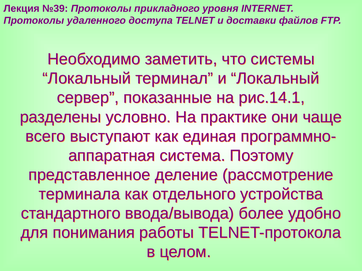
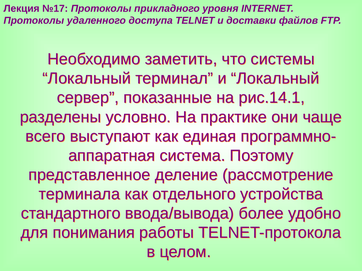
№39: №39 -> №17
